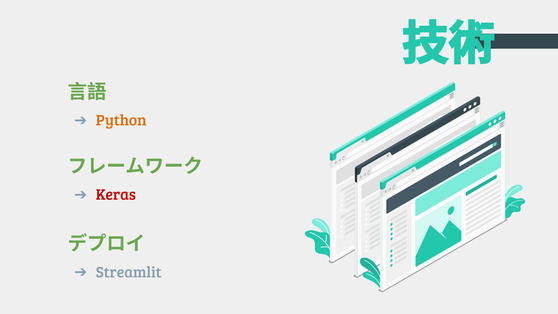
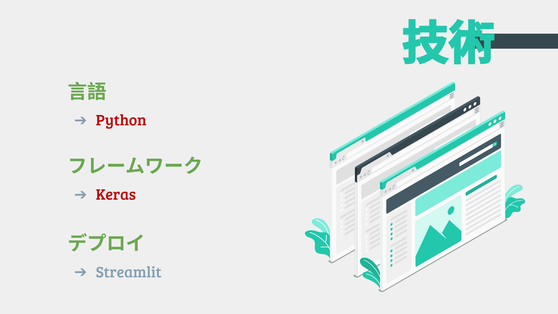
Python colour: orange -> red
